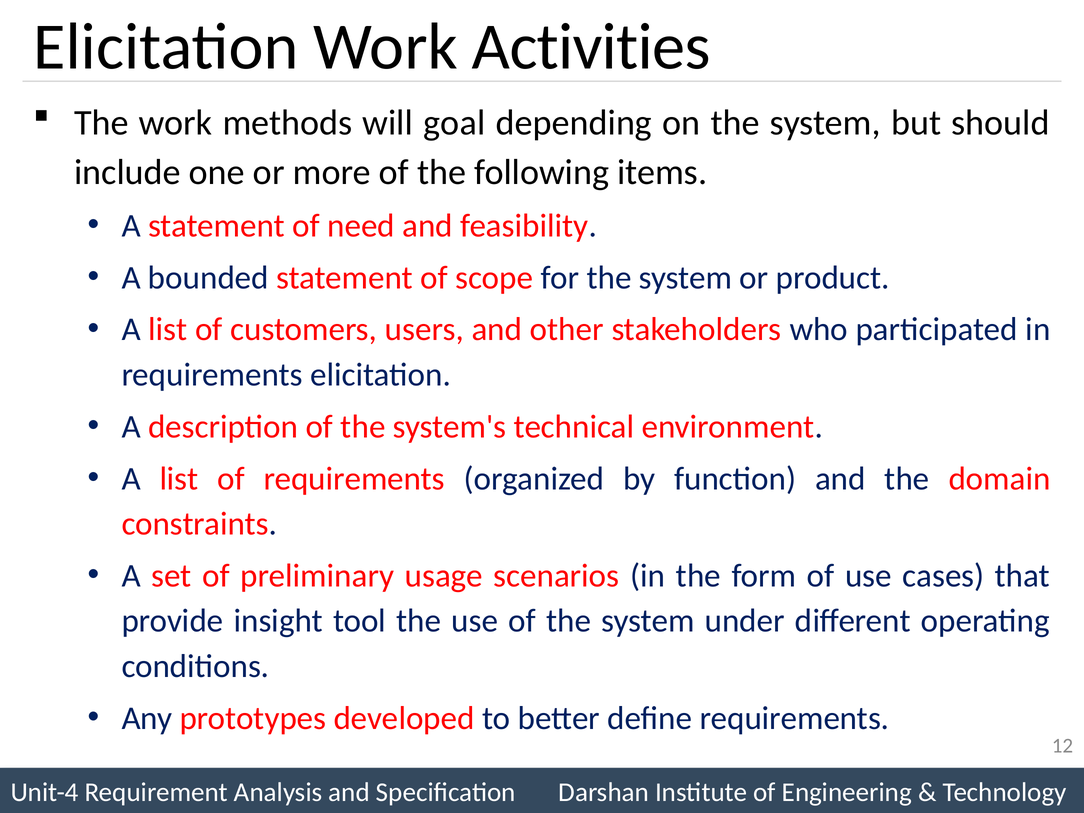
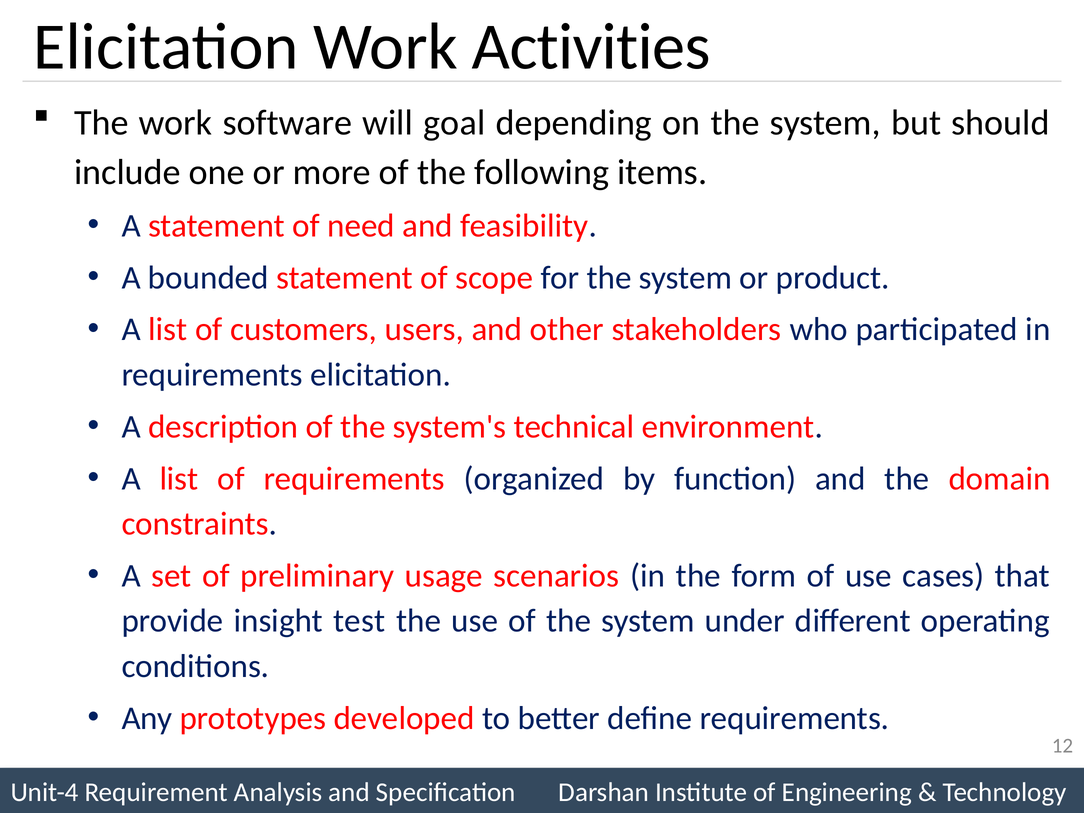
methods: methods -> software
tool: tool -> test
